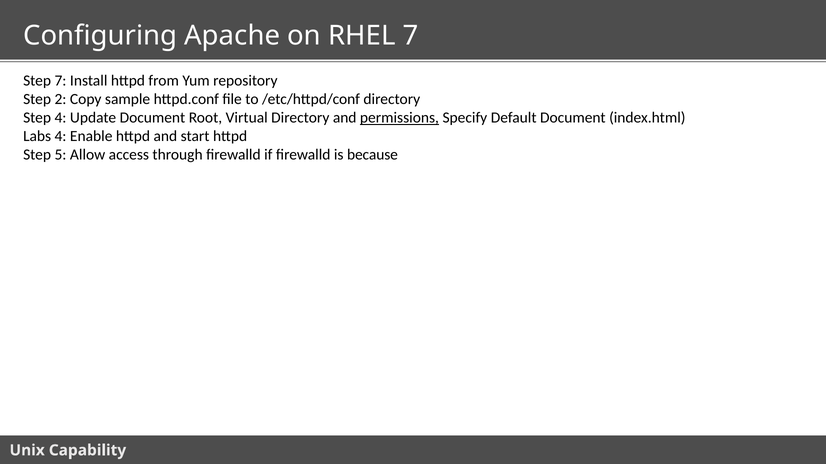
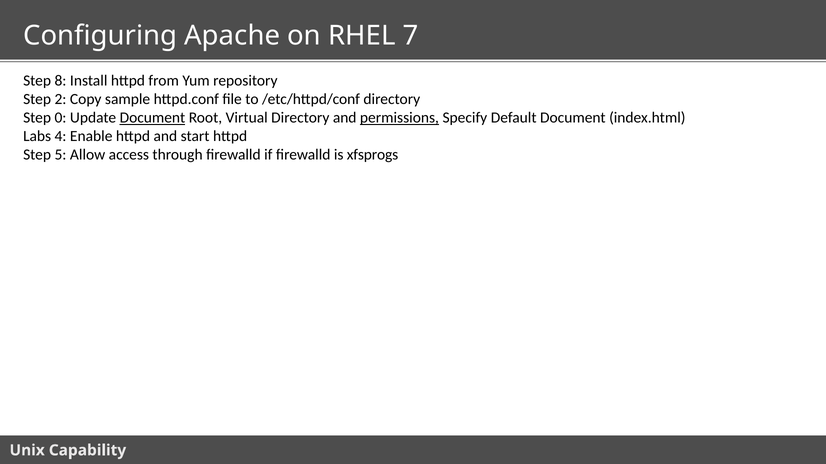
Step 7: 7 -> 8
Step 4: 4 -> 0
Document at (152, 118) underline: none -> present
because: because -> xfsprogs
